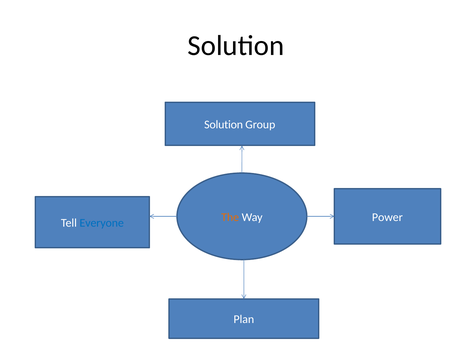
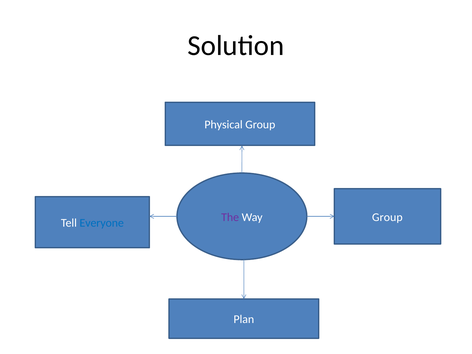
Solution at (224, 125): Solution -> Physical
The colour: orange -> purple
Power at (387, 217): Power -> Group
